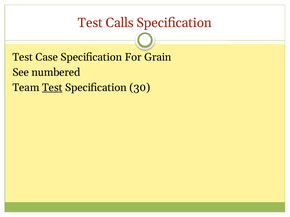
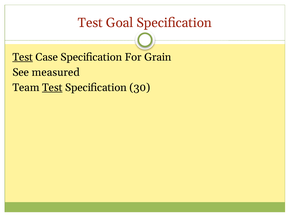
Calls: Calls -> Goal
Test at (23, 57) underline: none -> present
numbered: numbered -> measured
